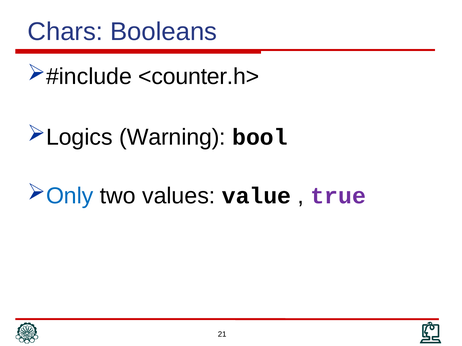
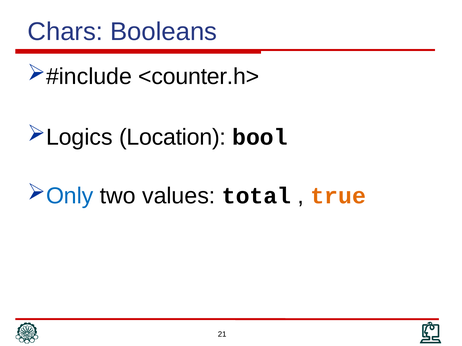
Warning: Warning -> Location
value: value -> total
true colour: purple -> orange
